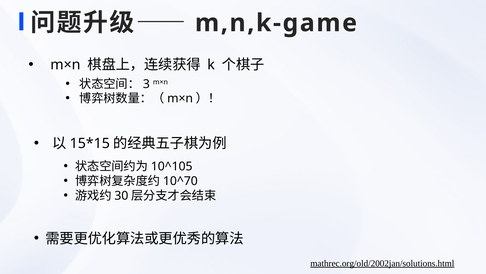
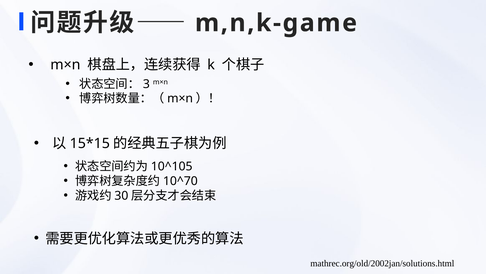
mathrec.org/old/2002jan/solutions.html underline: present -> none
